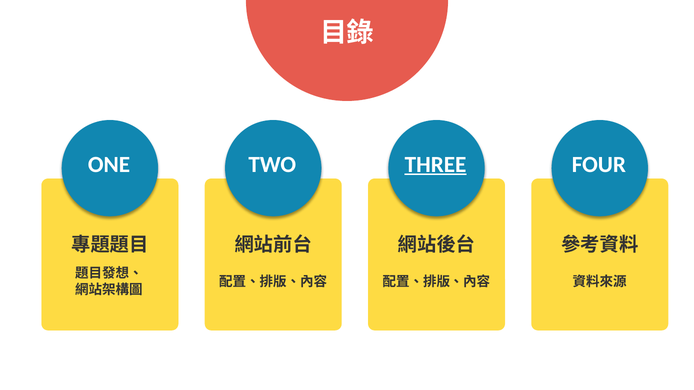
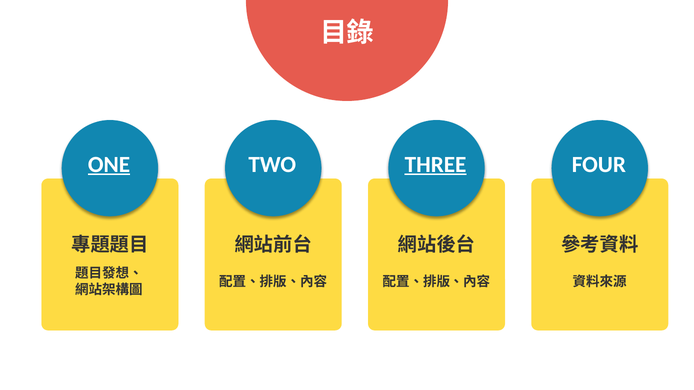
ONE underline: none -> present
